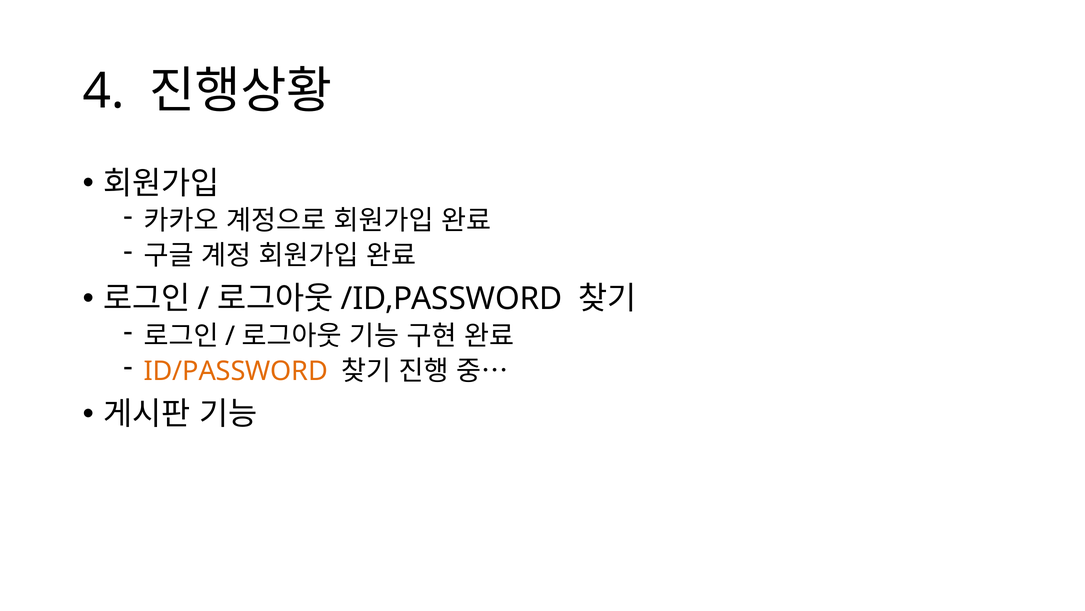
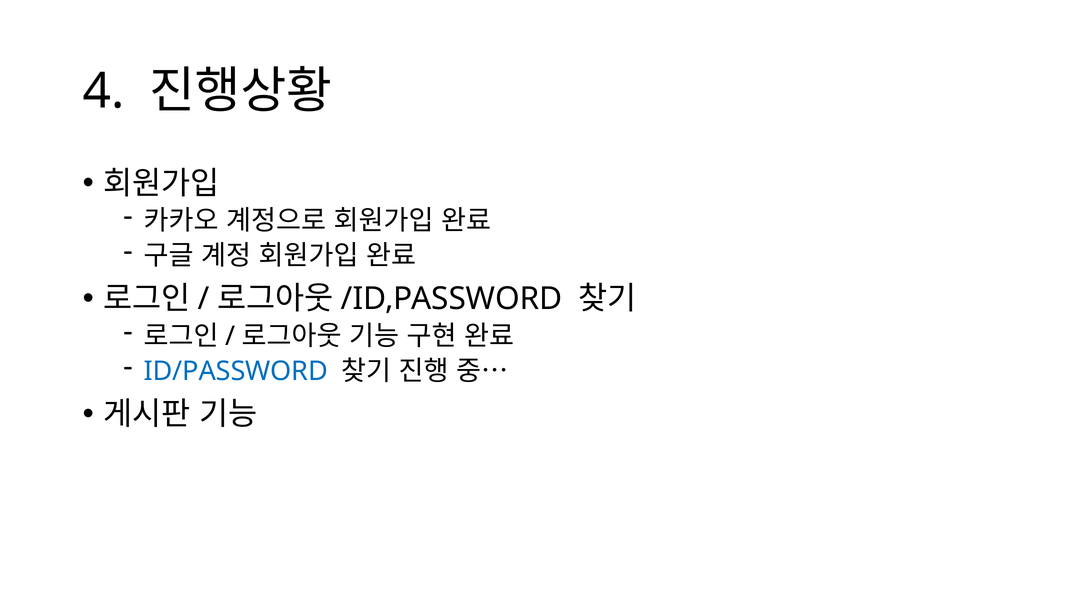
ID/PASSWORD colour: orange -> blue
